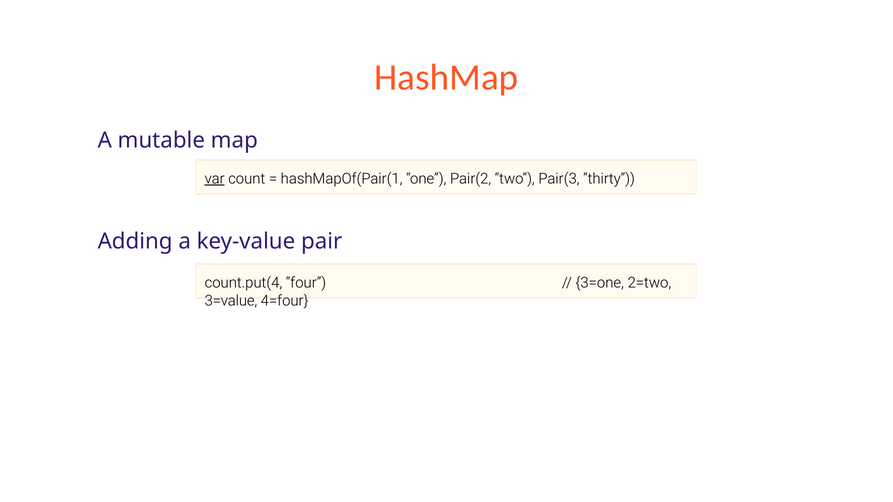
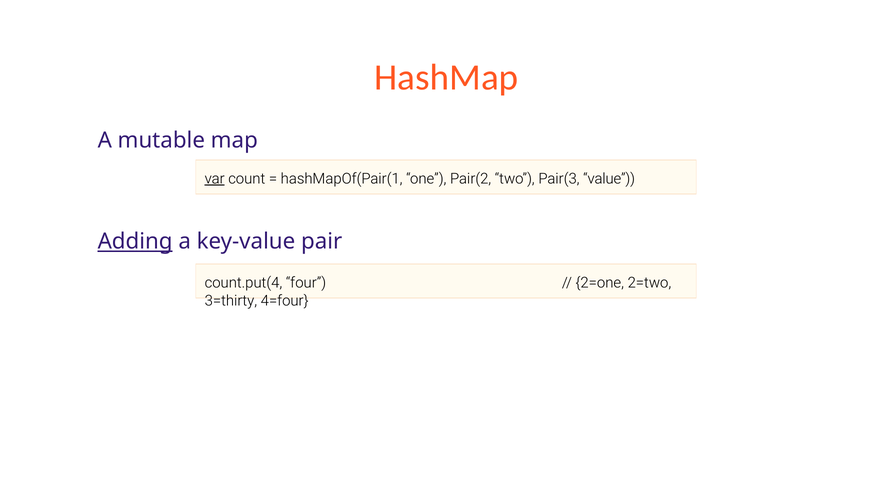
thirty: thirty -> value
Adding underline: none -> present
3=one: 3=one -> 2=one
3=value: 3=value -> 3=thirty
